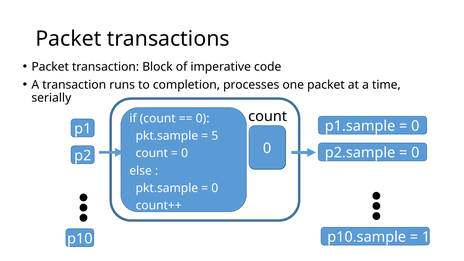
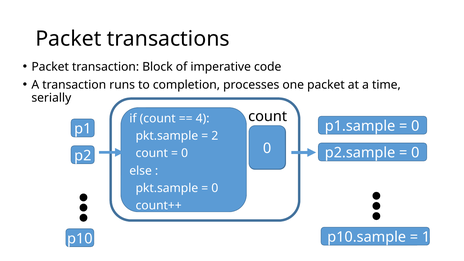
0 at (203, 119): 0 -> 4
5: 5 -> 2
